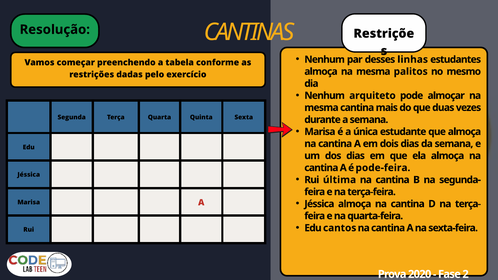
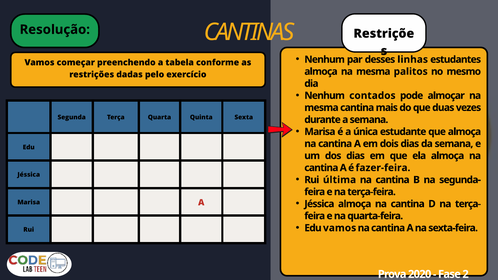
arquiteto: arquiteto -> contados
pode-feira: pode-feira -> fazer-feira
Edu cantos: cantos -> vamos
